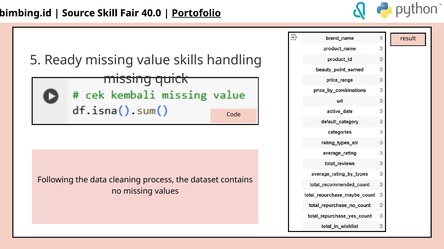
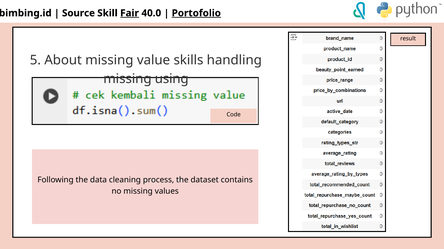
Fair underline: none -> present
Ready: Ready -> About
quick: quick -> using
